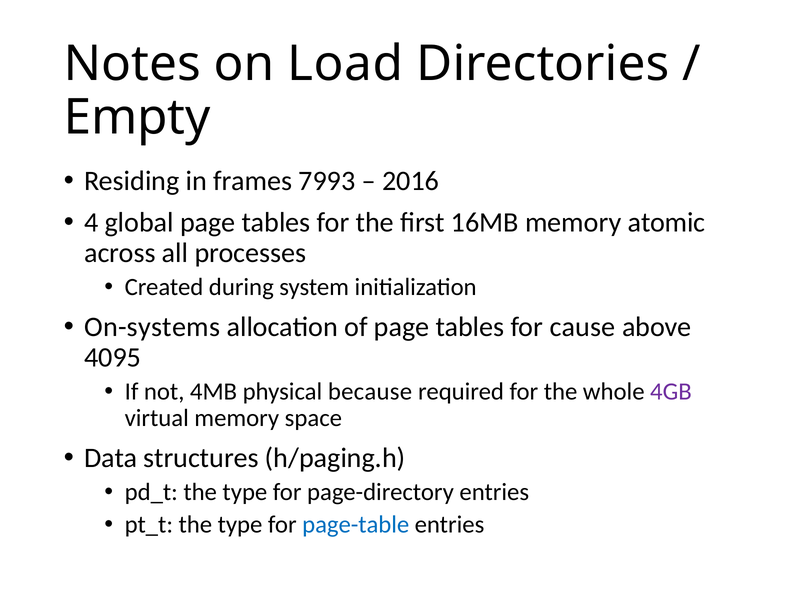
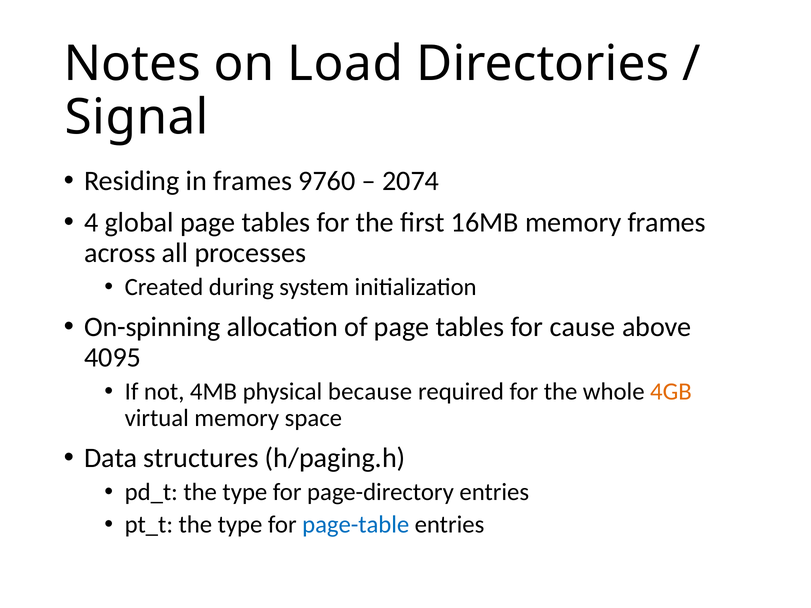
Empty: Empty -> Signal
7993: 7993 -> 9760
2016: 2016 -> 2074
memory atomic: atomic -> frames
On-systems: On-systems -> On-spinning
4GB colour: purple -> orange
